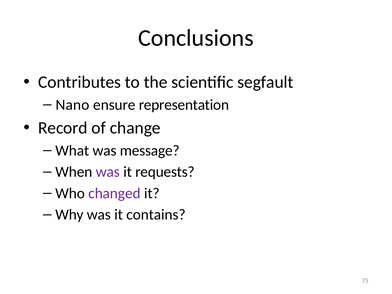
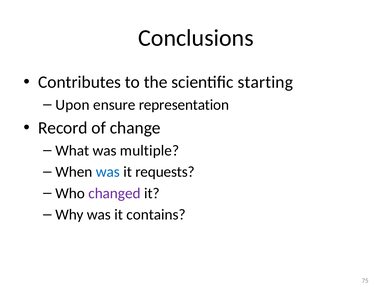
segfault: segfault -> starting
Nano: Nano -> Upon
message: message -> multiple
was at (108, 172) colour: purple -> blue
